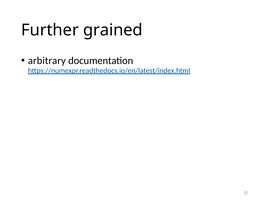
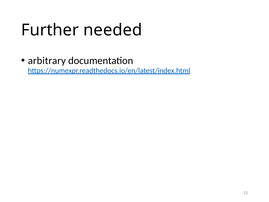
grained: grained -> needed
